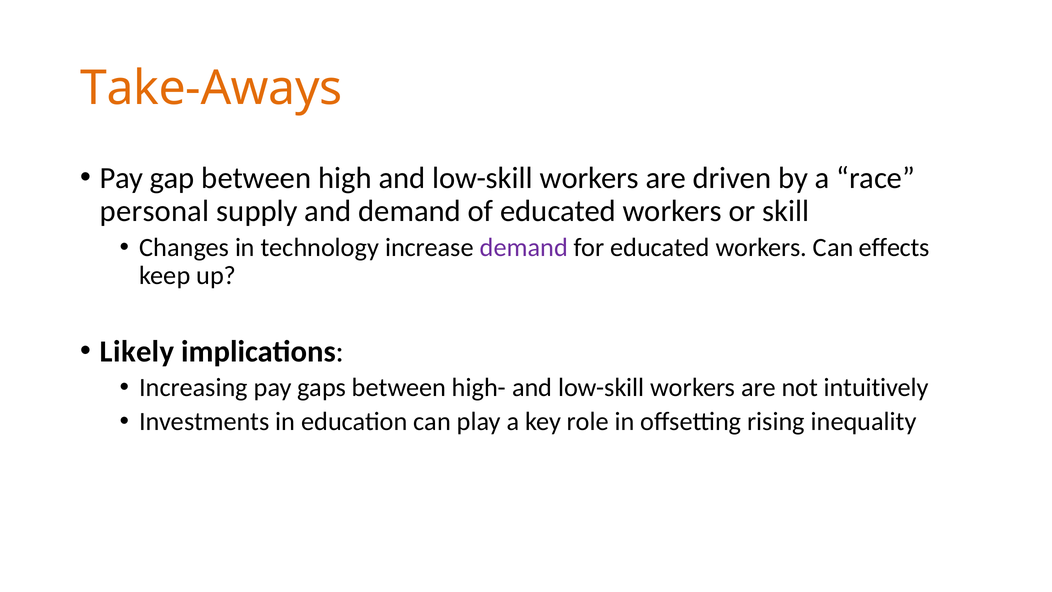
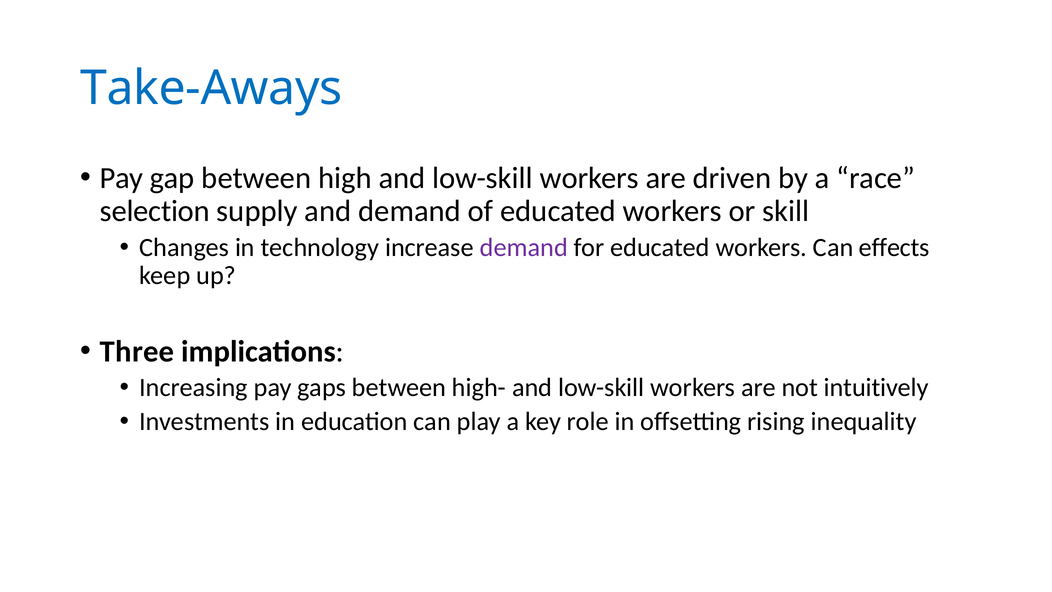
Take-Aways colour: orange -> blue
personal: personal -> selection
Likely: Likely -> Three
